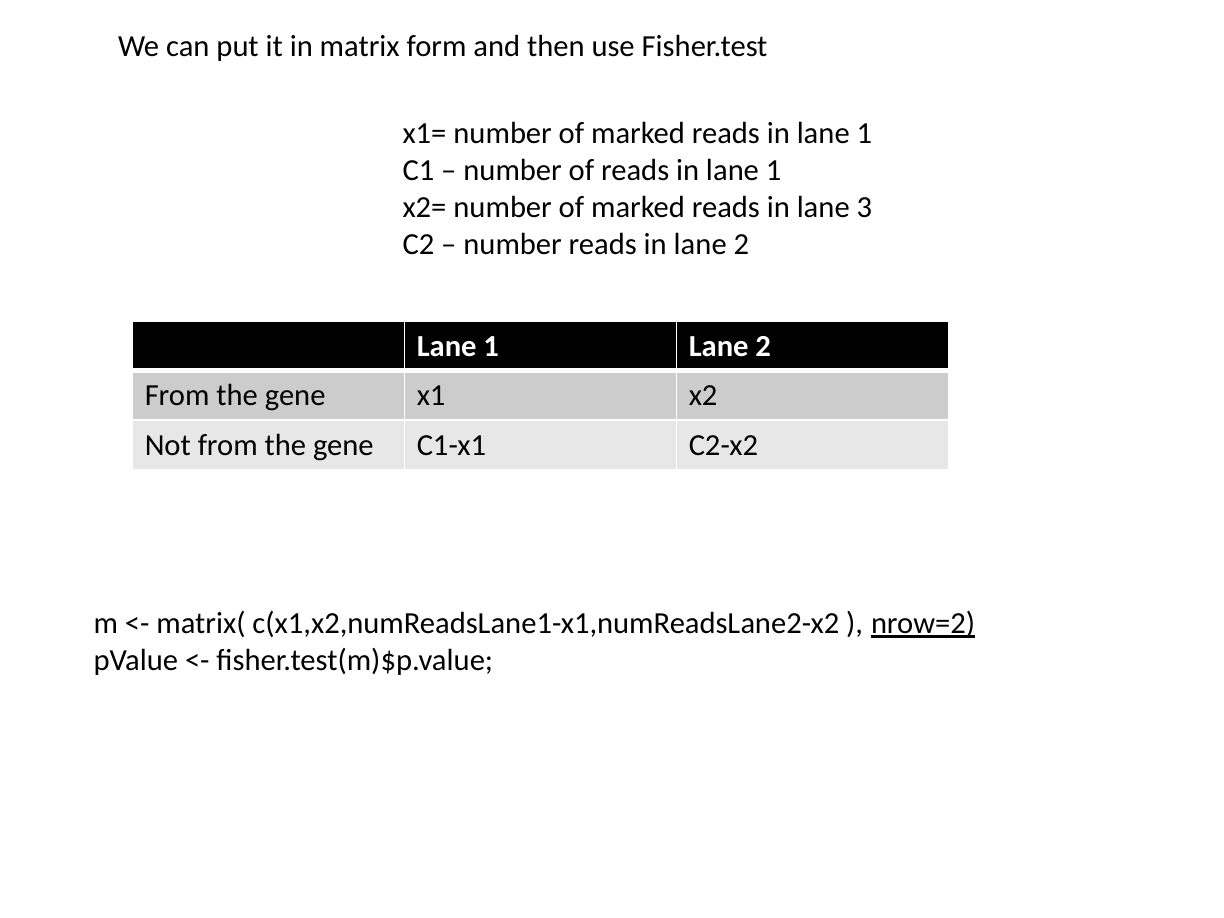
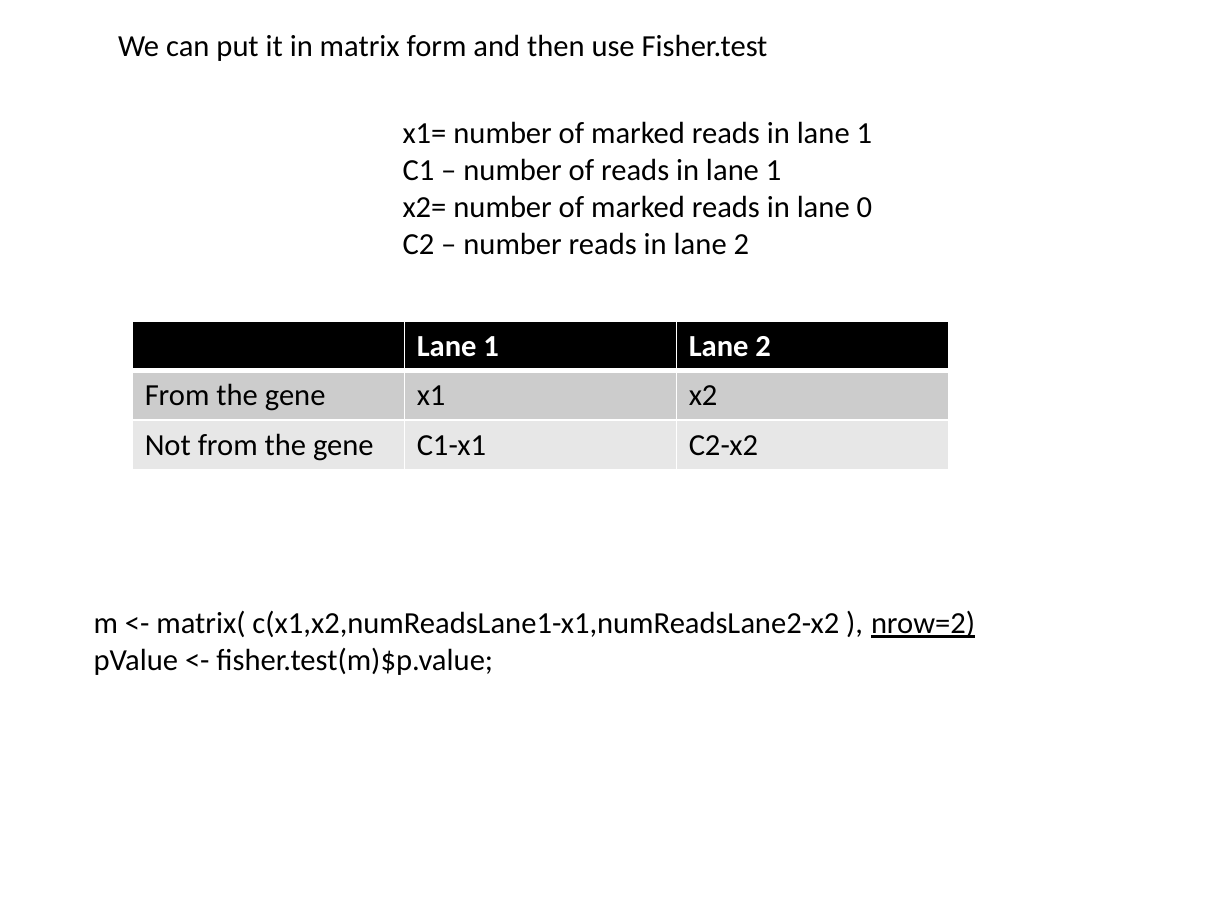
3: 3 -> 0
